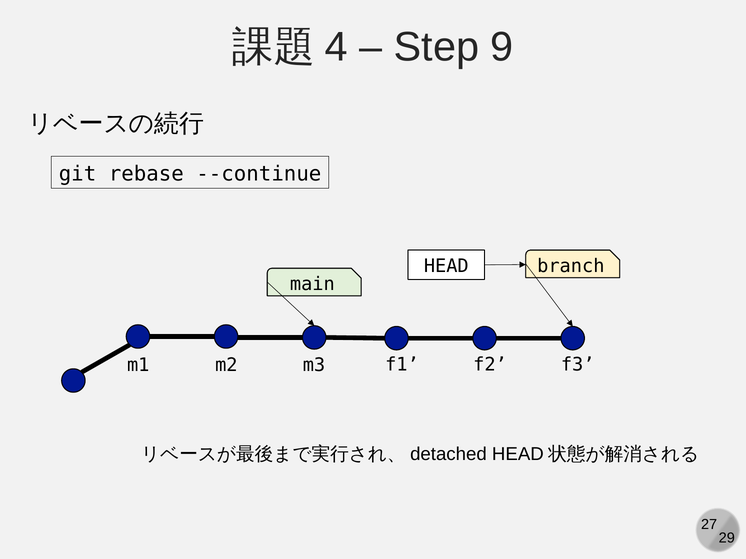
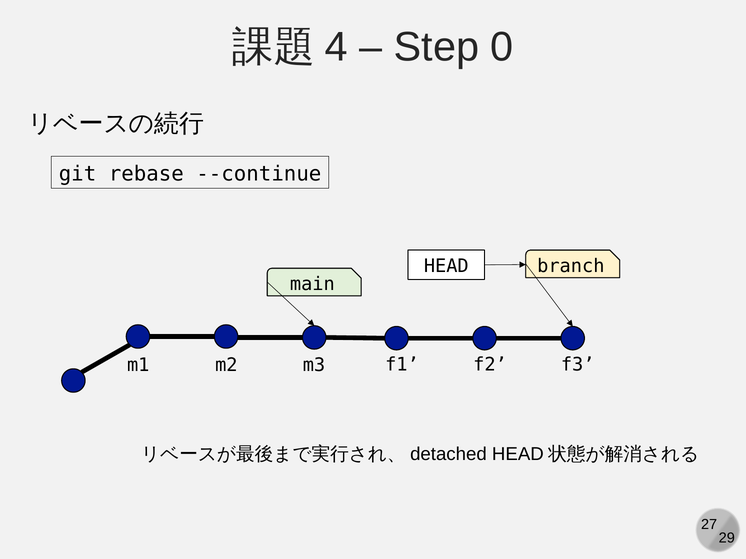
9: 9 -> 0
